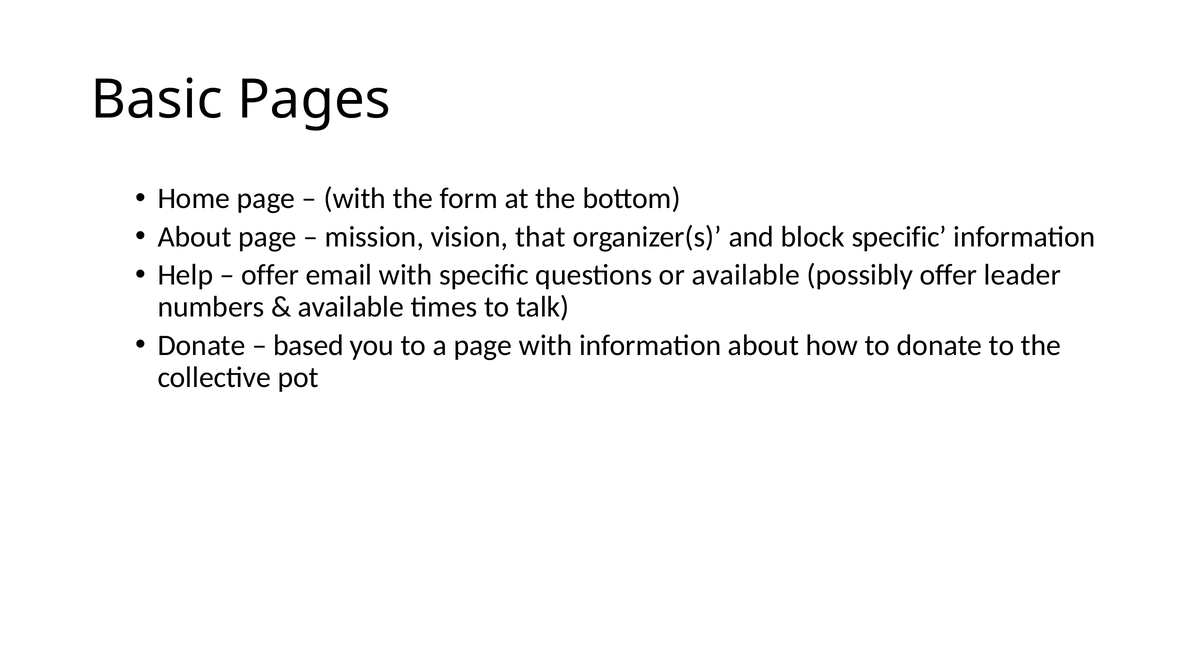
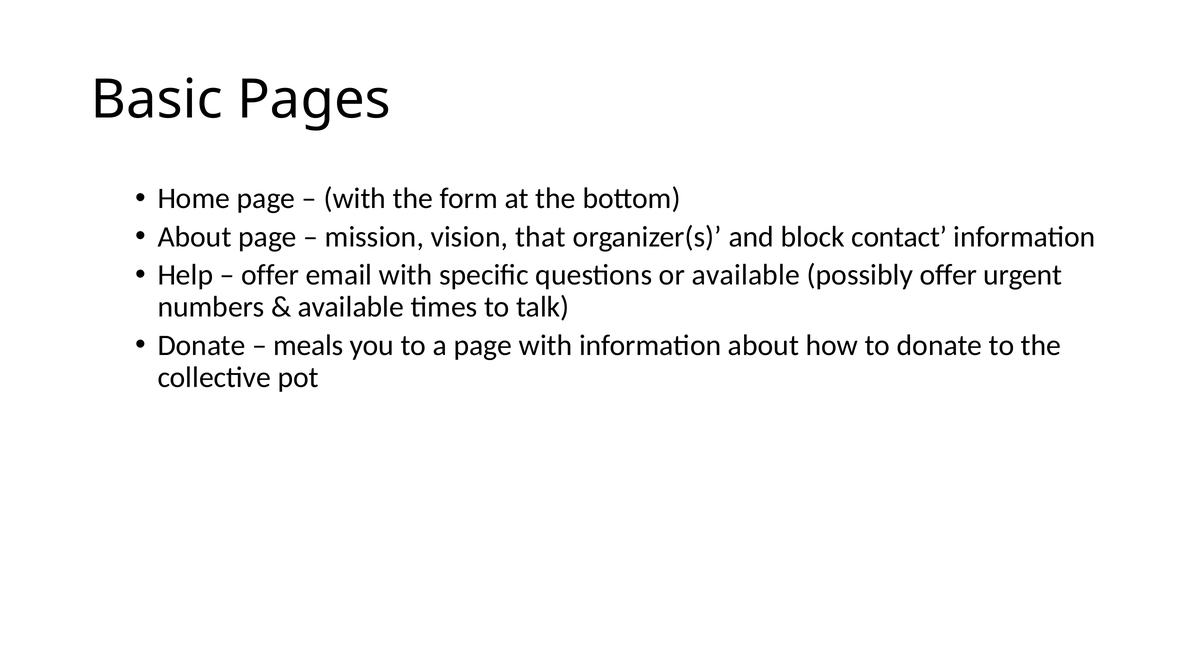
block specific: specific -> contact
leader: leader -> urgent
based: based -> meals
